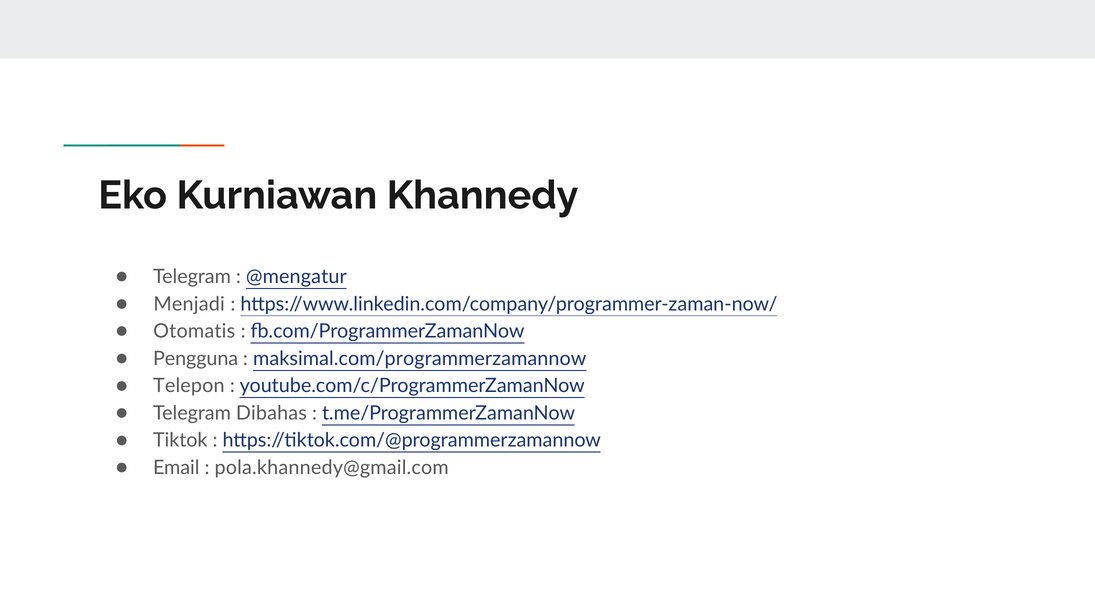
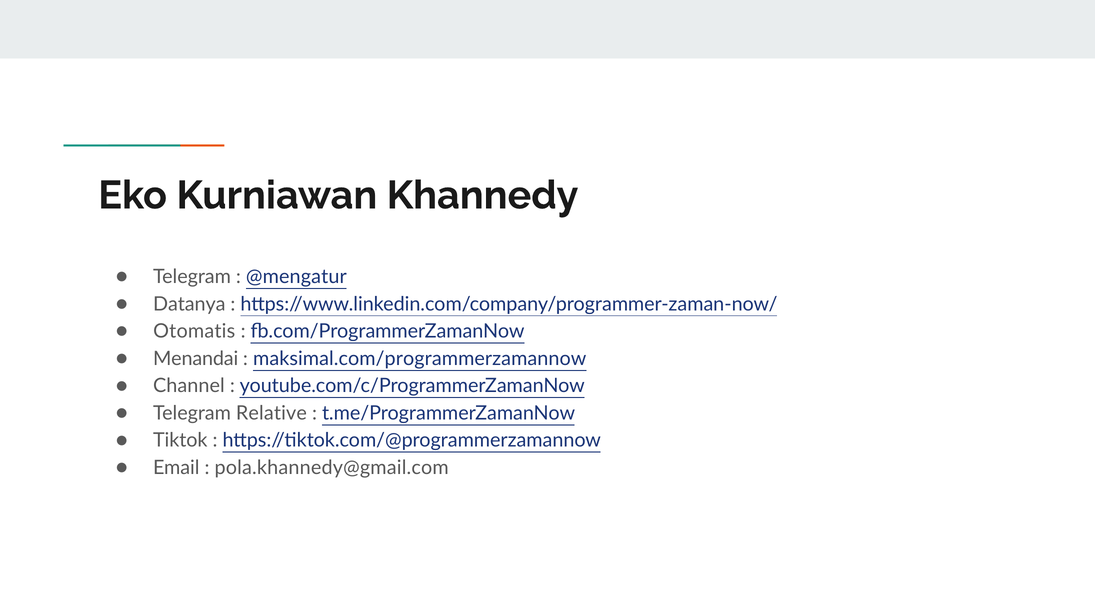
Menjadi: Menjadi -> Datanya
Pengguna: Pengguna -> Menandai
Telepon: Telepon -> Channel
Dibahas: Dibahas -> Relative
